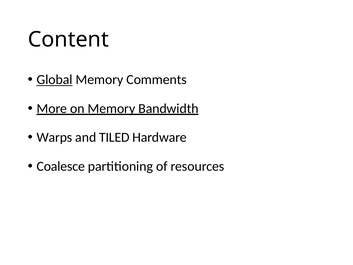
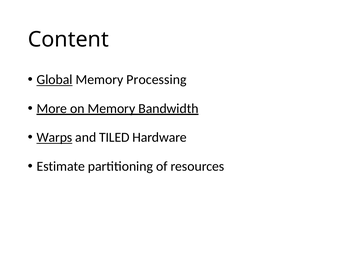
Comments: Comments -> Processing
Warps underline: none -> present
Coalesce: Coalesce -> Estimate
